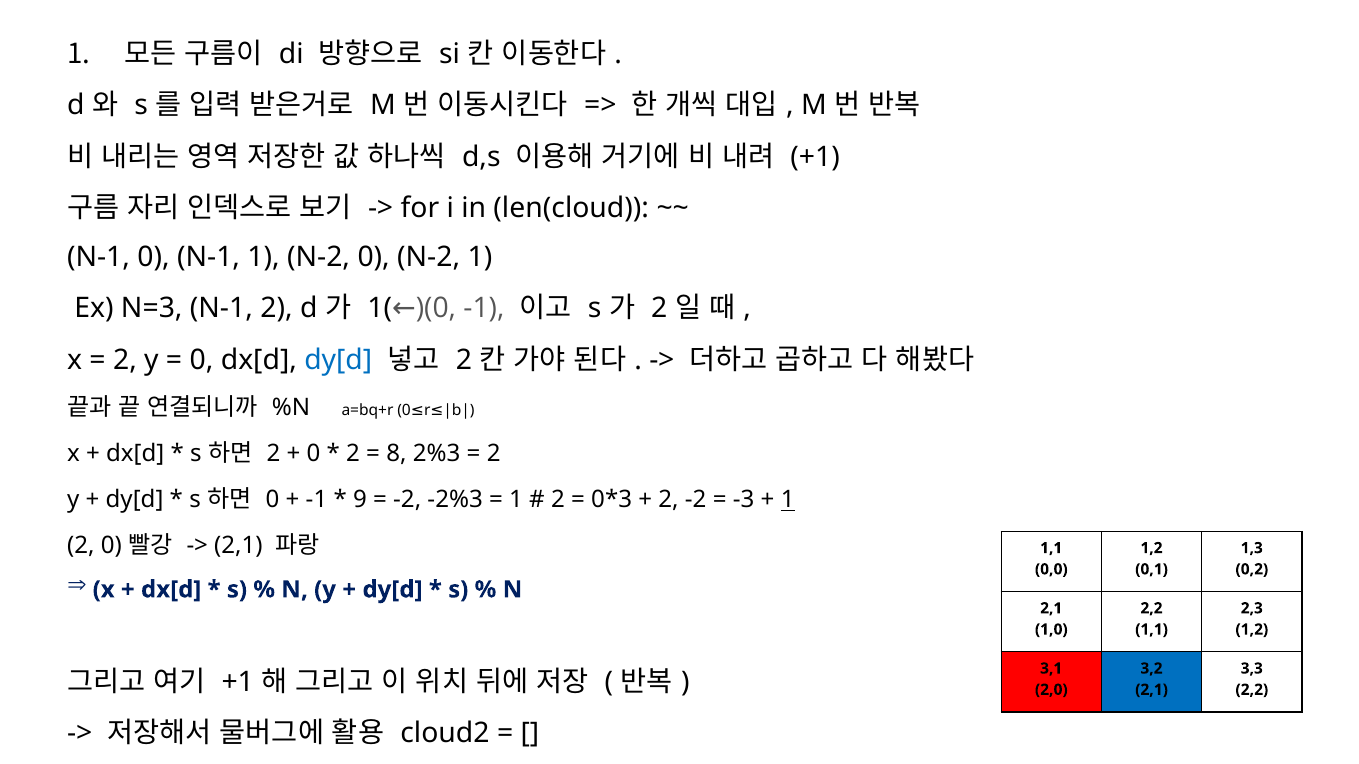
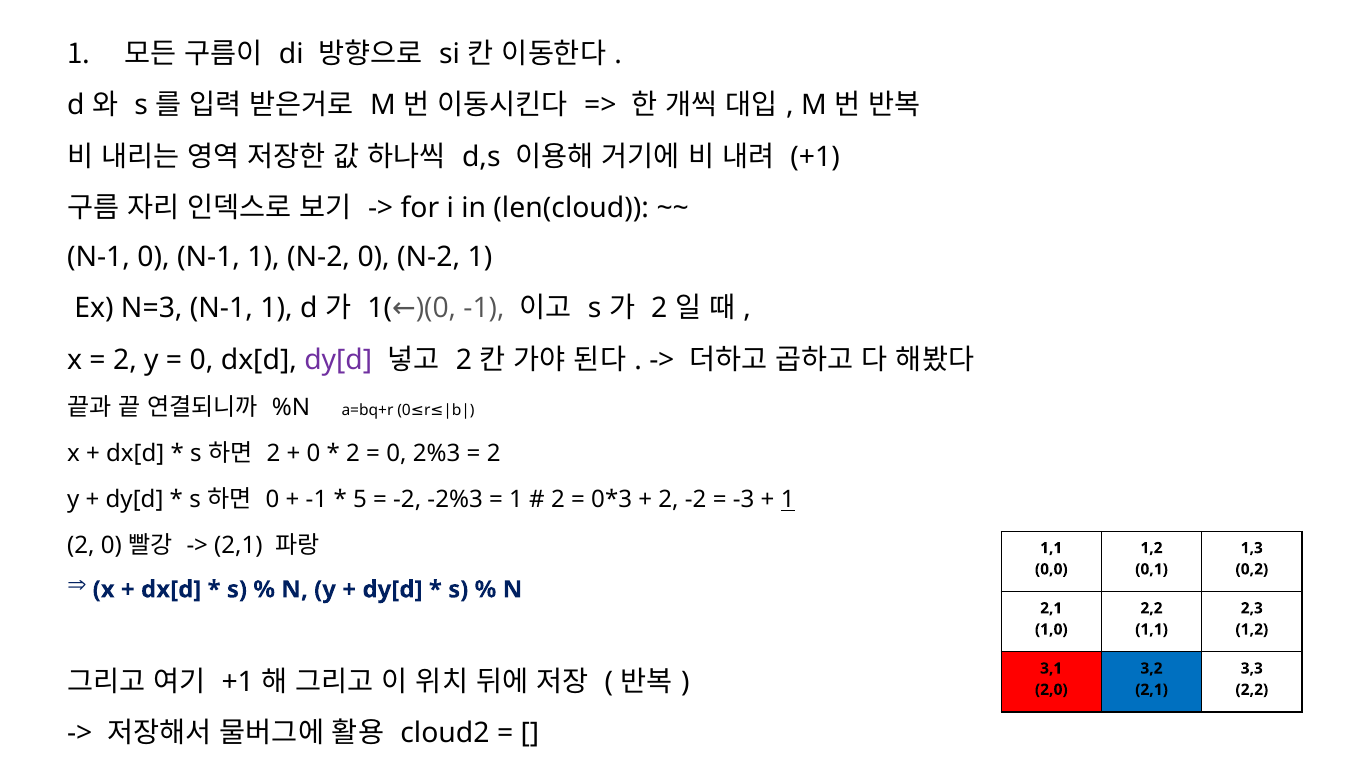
N=3 N-1 2: 2 -> 1
dy[d at (338, 360) colour: blue -> purple
8 at (396, 454): 8 -> 0
9: 9 -> 5
